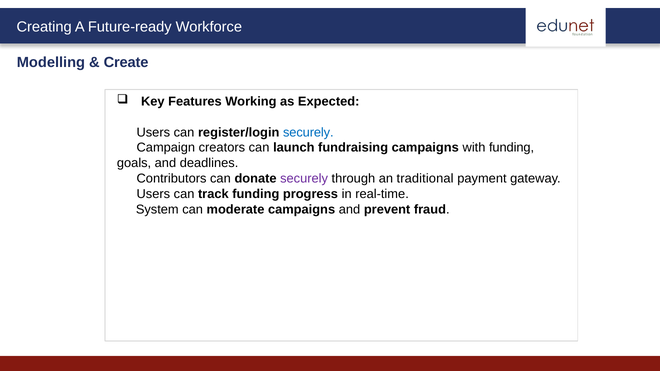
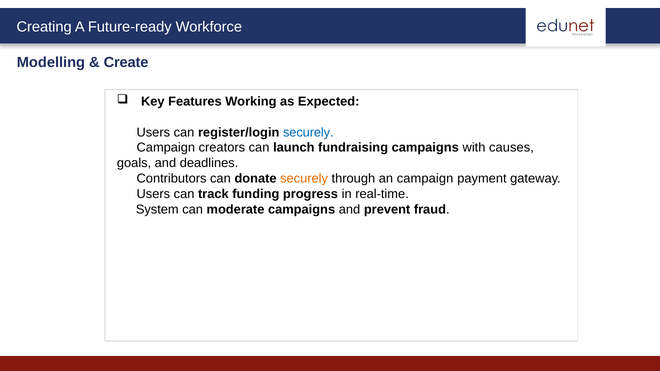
with funding: funding -> causes
securely at (304, 179) colour: purple -> orange
an traditional: traditional -> campaign
